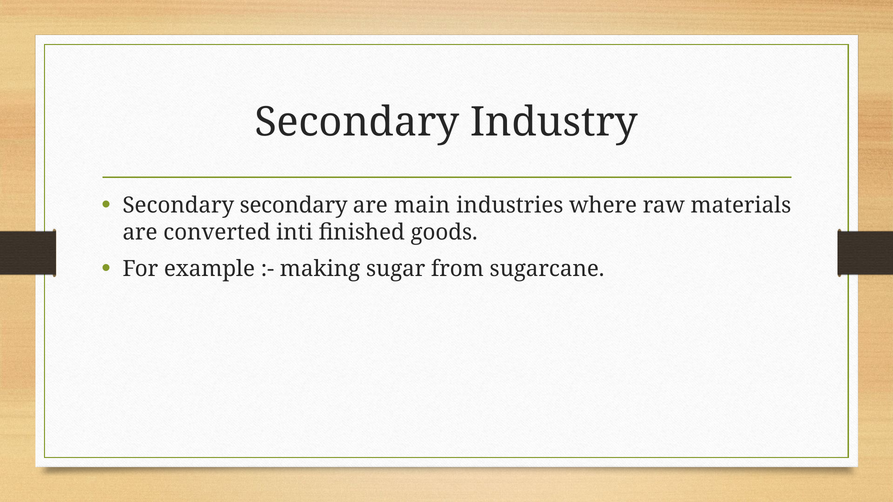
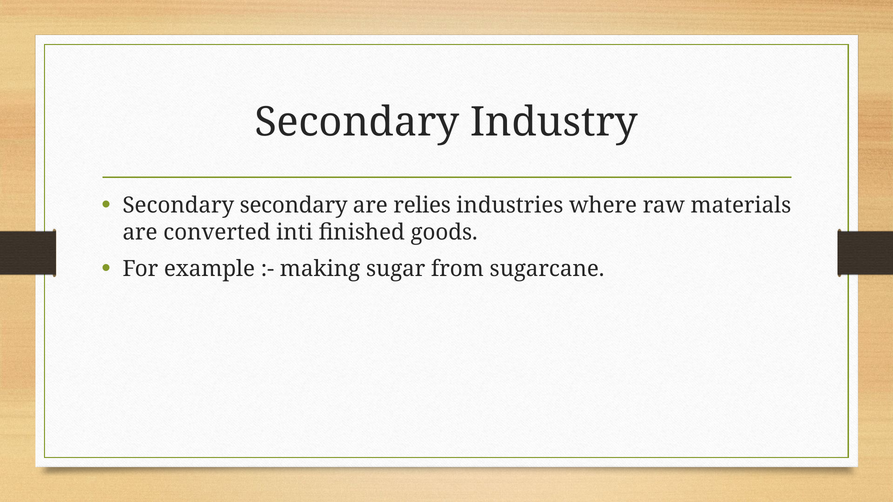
main: main -> relies
